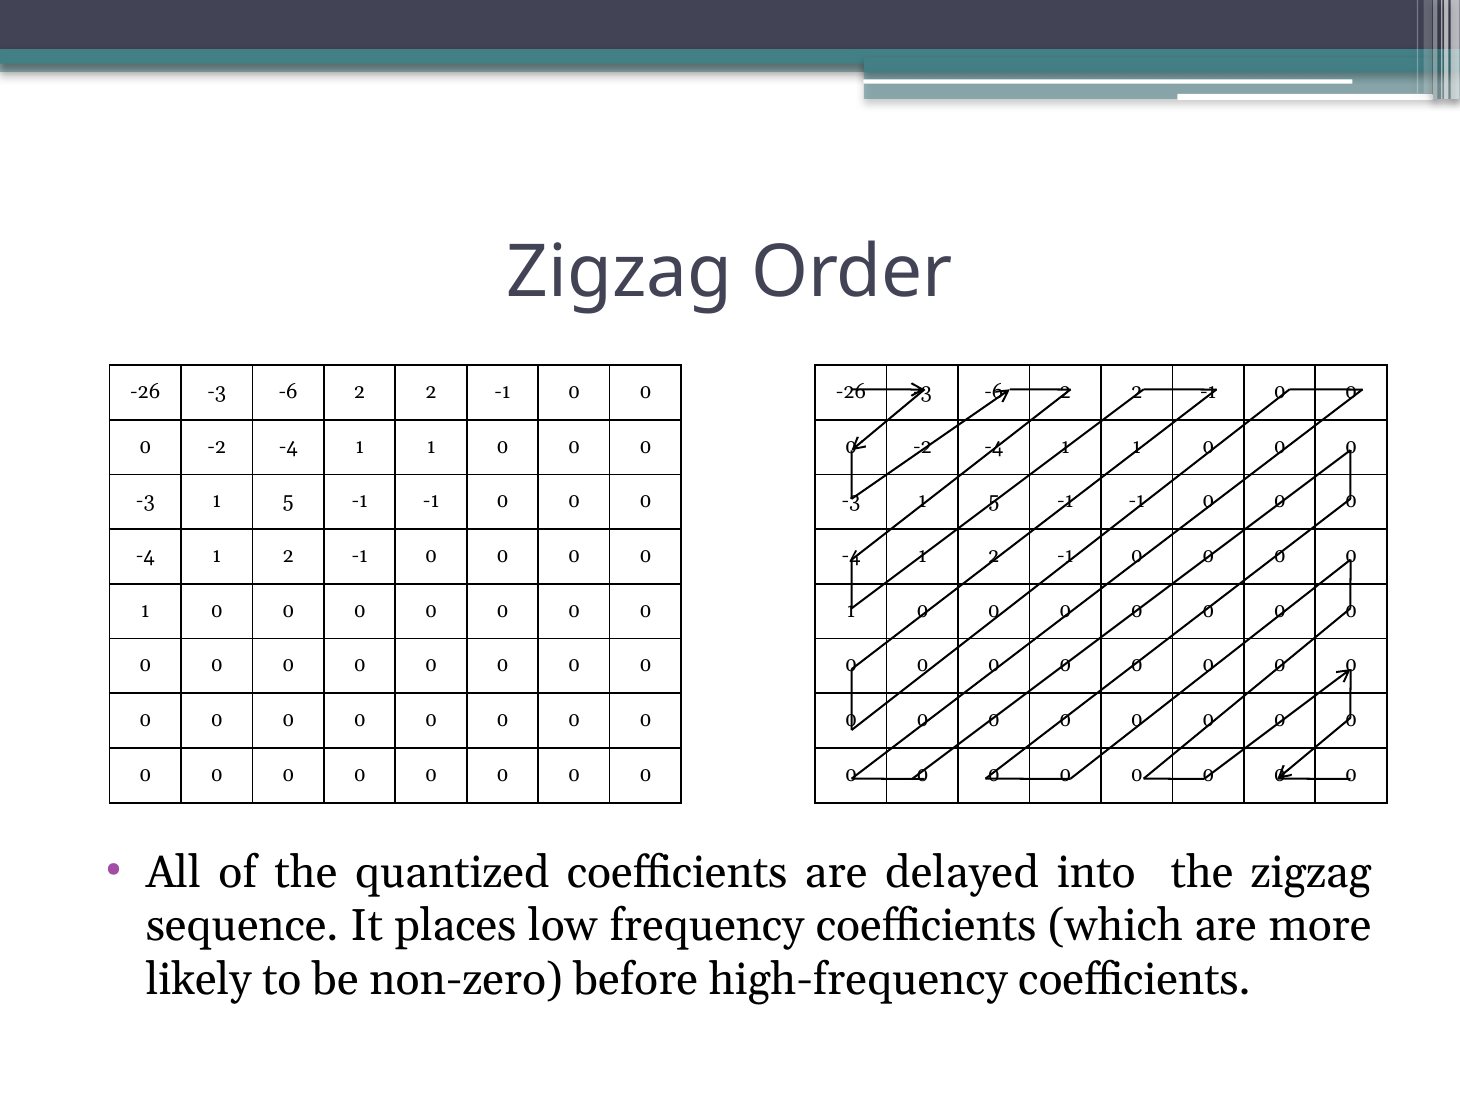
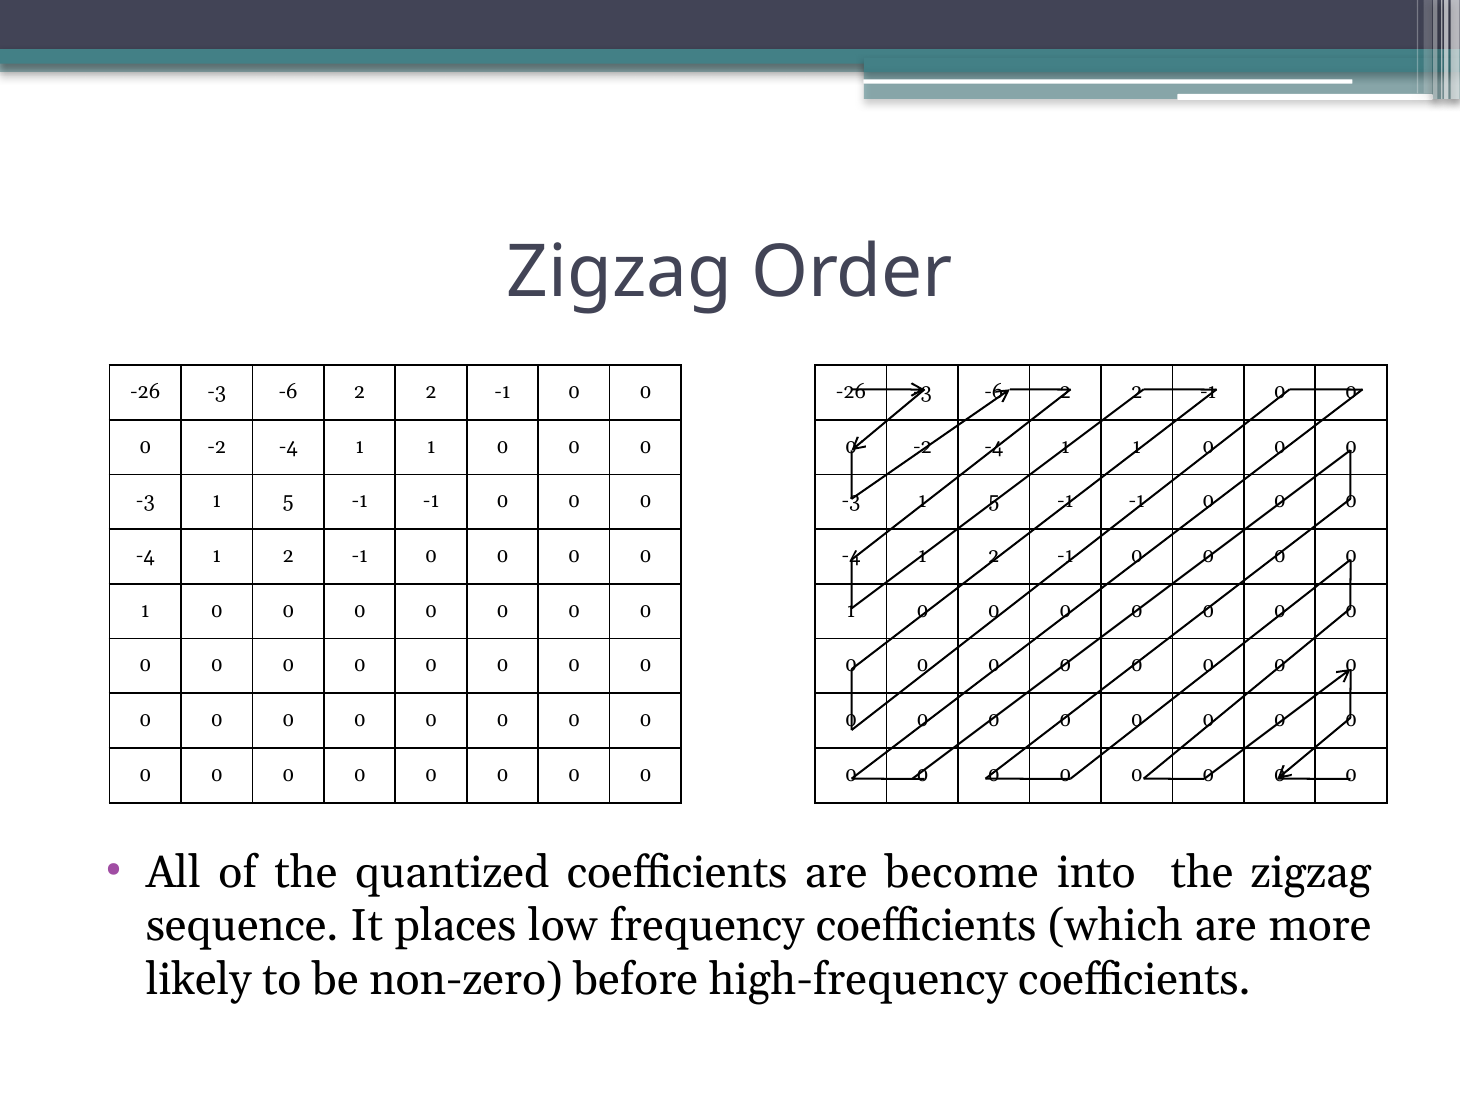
delayed: delayed -> become
